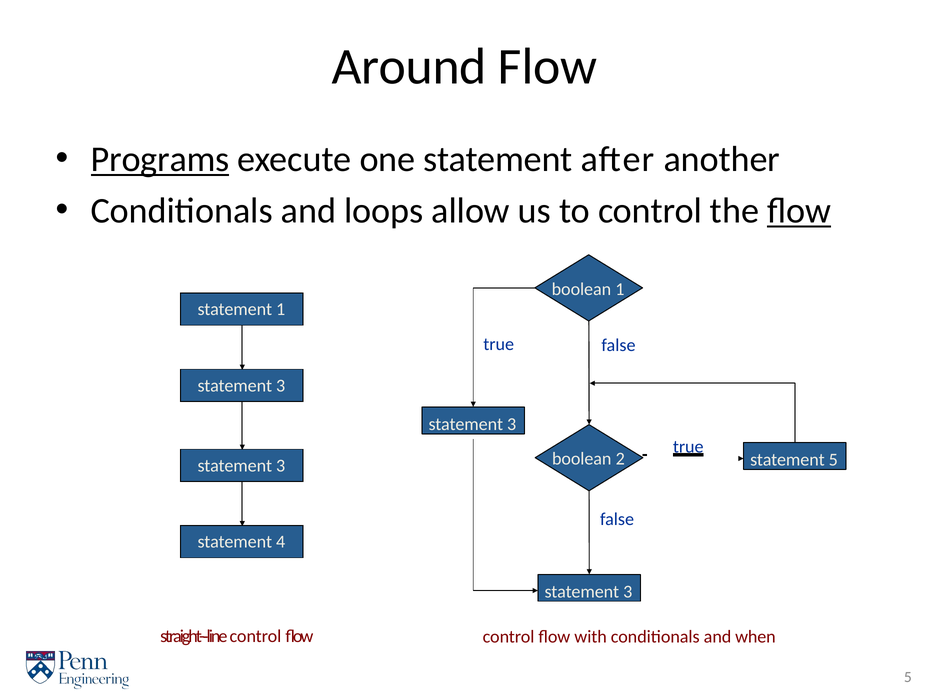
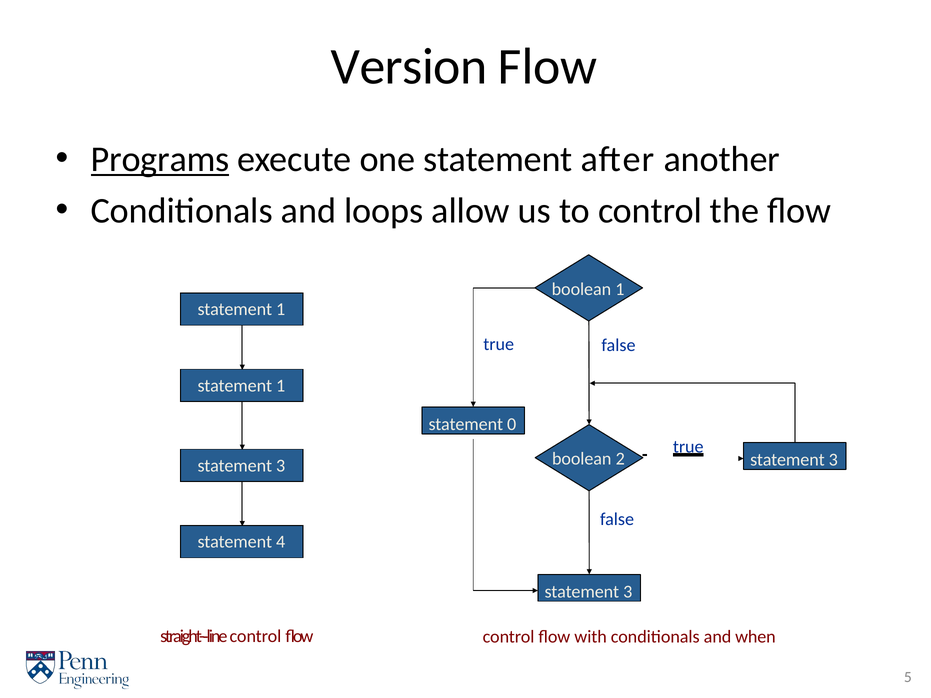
Around: Around -> Version
ﬂow at (799, 211) underline: present -> none
3 at (281, 386): 3 -> 1
3 at (512, 424): 3 -> 0
5 at (833, 460): 5 -> 3
